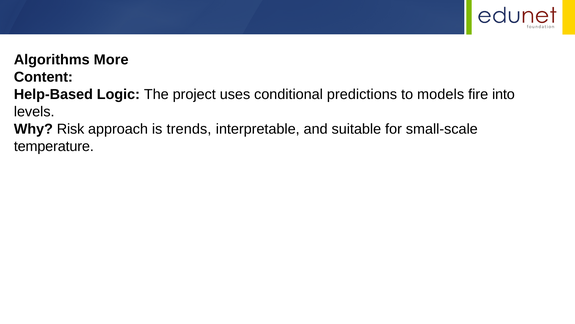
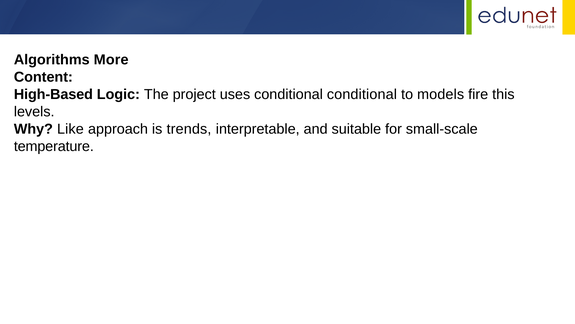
Help-Based: Help-Based -> High-Based
conditional predictions: predictions -> conditional
into: into -> this
Risk: Risk -> Like
